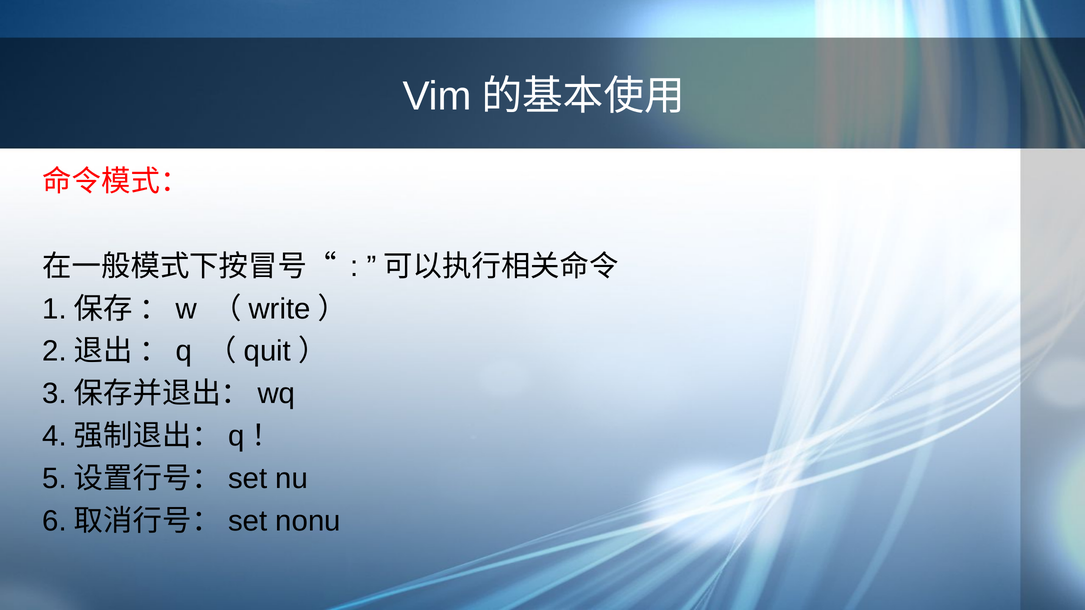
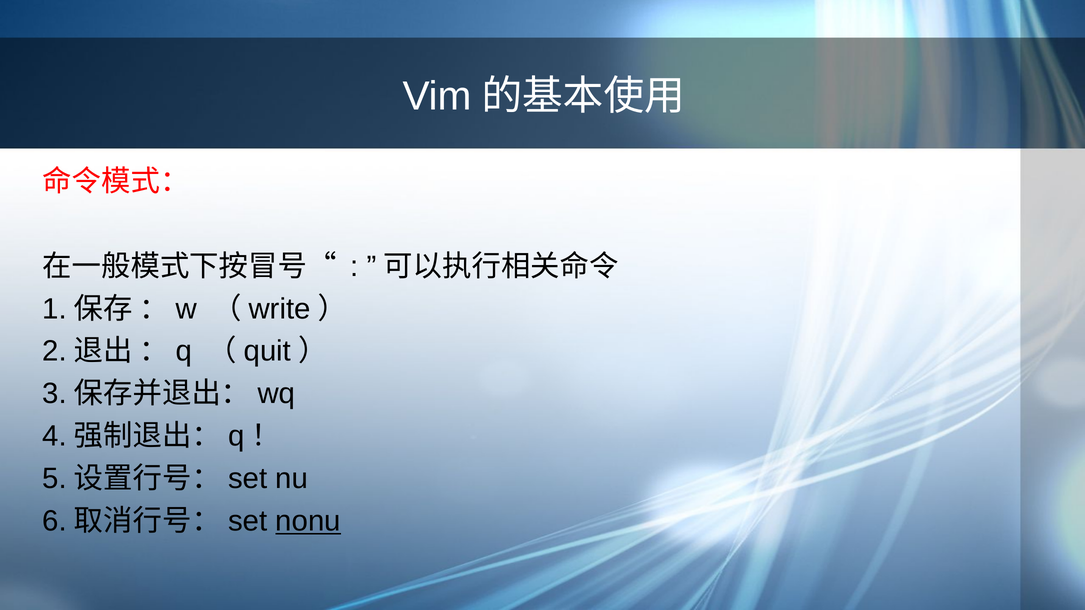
nonu underline: none -> present
